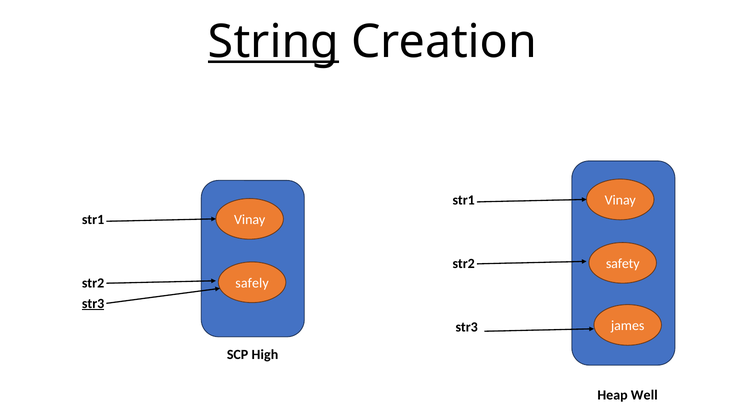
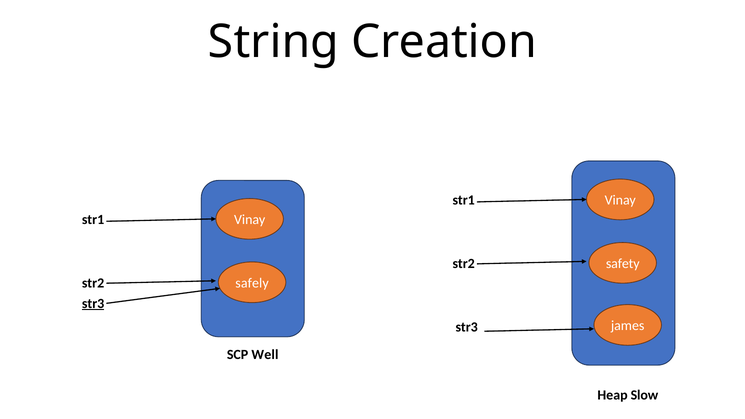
String underline: present -> none
High: High -> Well
Well: Well -> Slow
